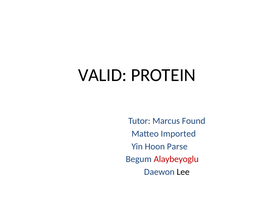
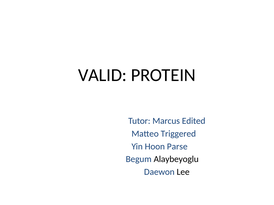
Found: Found -> Edited
Imported: Imported -> Triggered
Alaybeyoglu colour: red -> black
